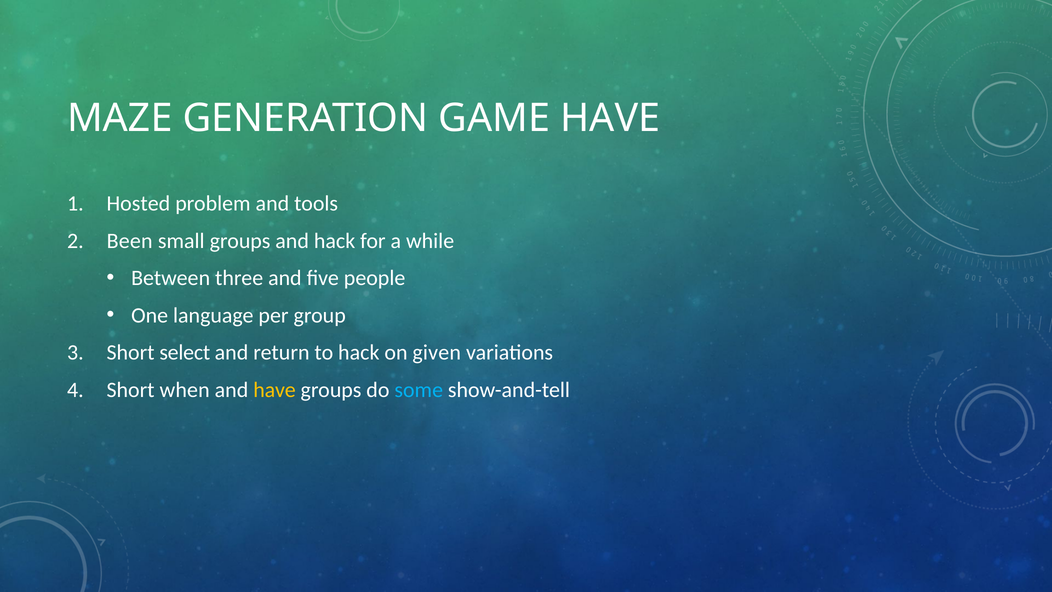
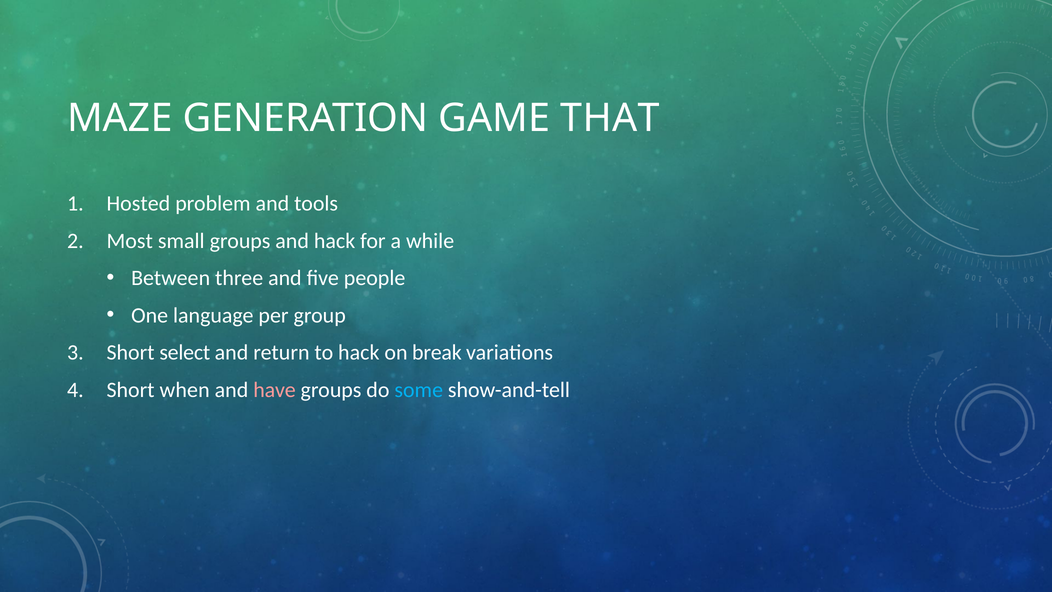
GAME HAVE: HAVE -> THAT
Been: Been -> Most
given: given -> break
have at (275, 390) colour: yellow -> pink
